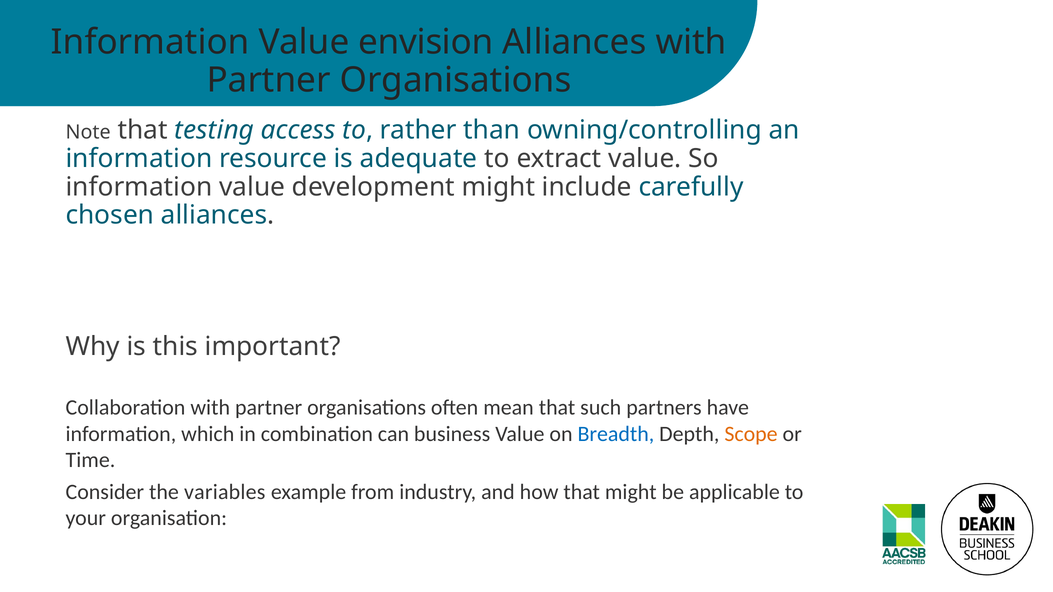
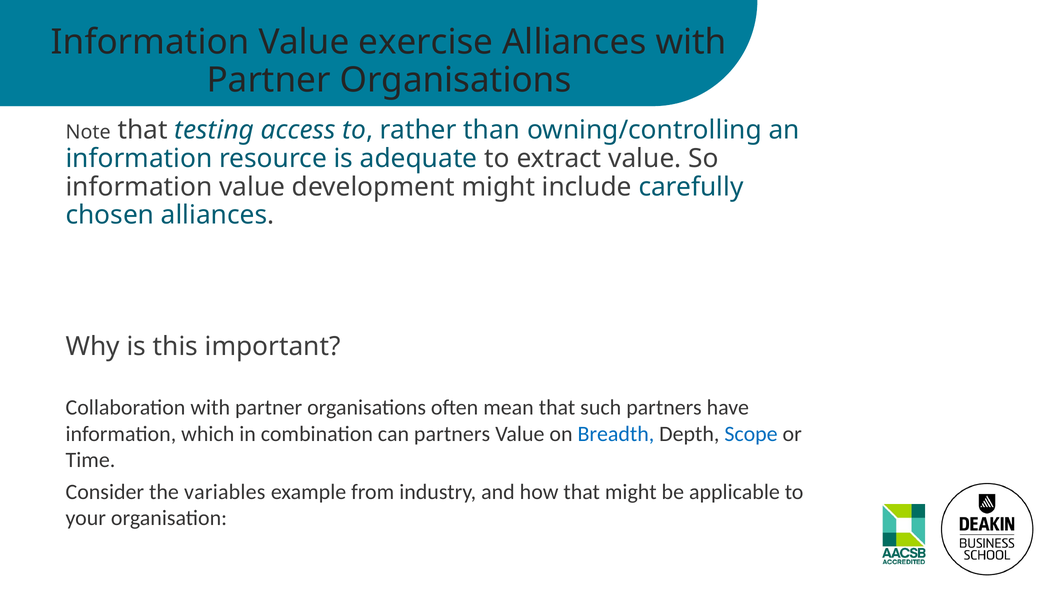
envision: envision -> exercise
can business: business -> partners
Scope colour: orange -> blue
